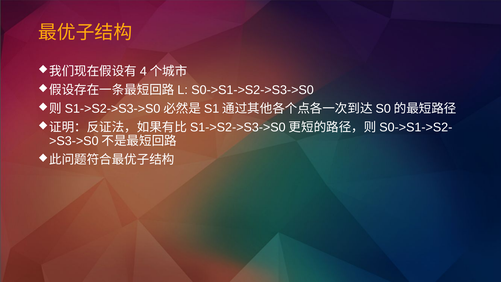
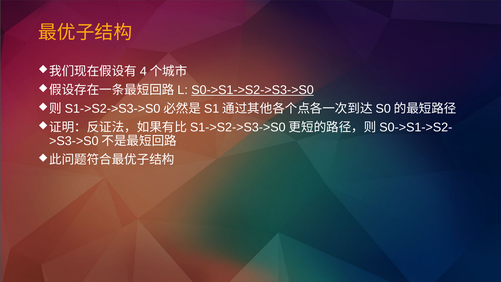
S0->S1->S2->S3->S0 underline: none -> present
